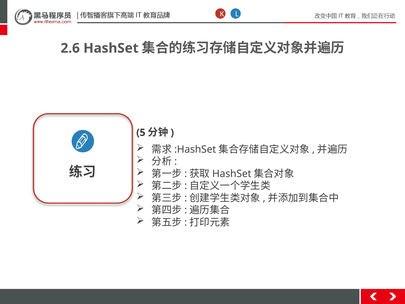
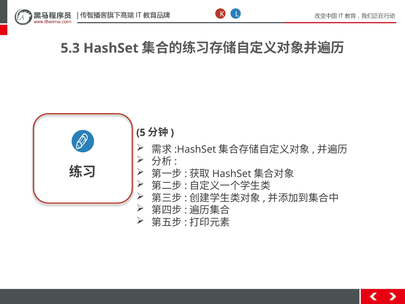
2.6: 2.6 -> 5.3
